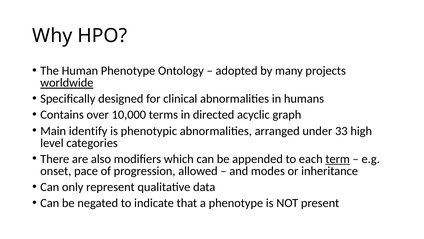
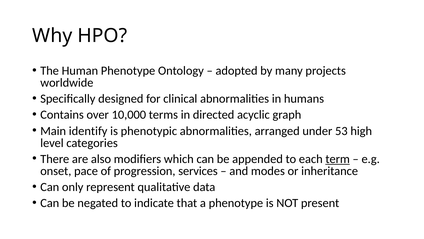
worldwide underline: present -> none
33: 33 -> 53
allowed: allowed -> services
